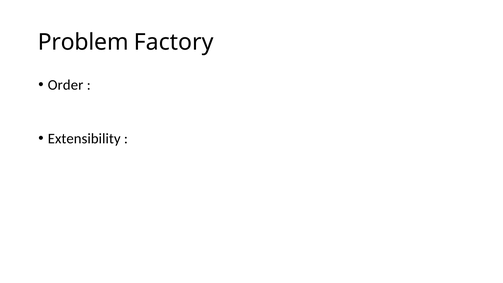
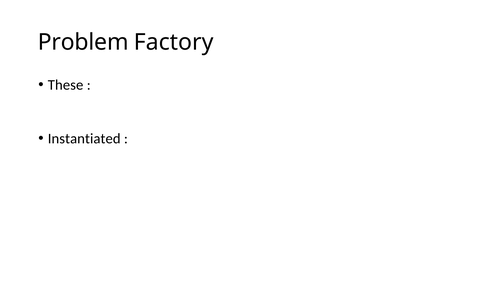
Order: Order -> These
Extensibility: Extensibility -> Instantiated
